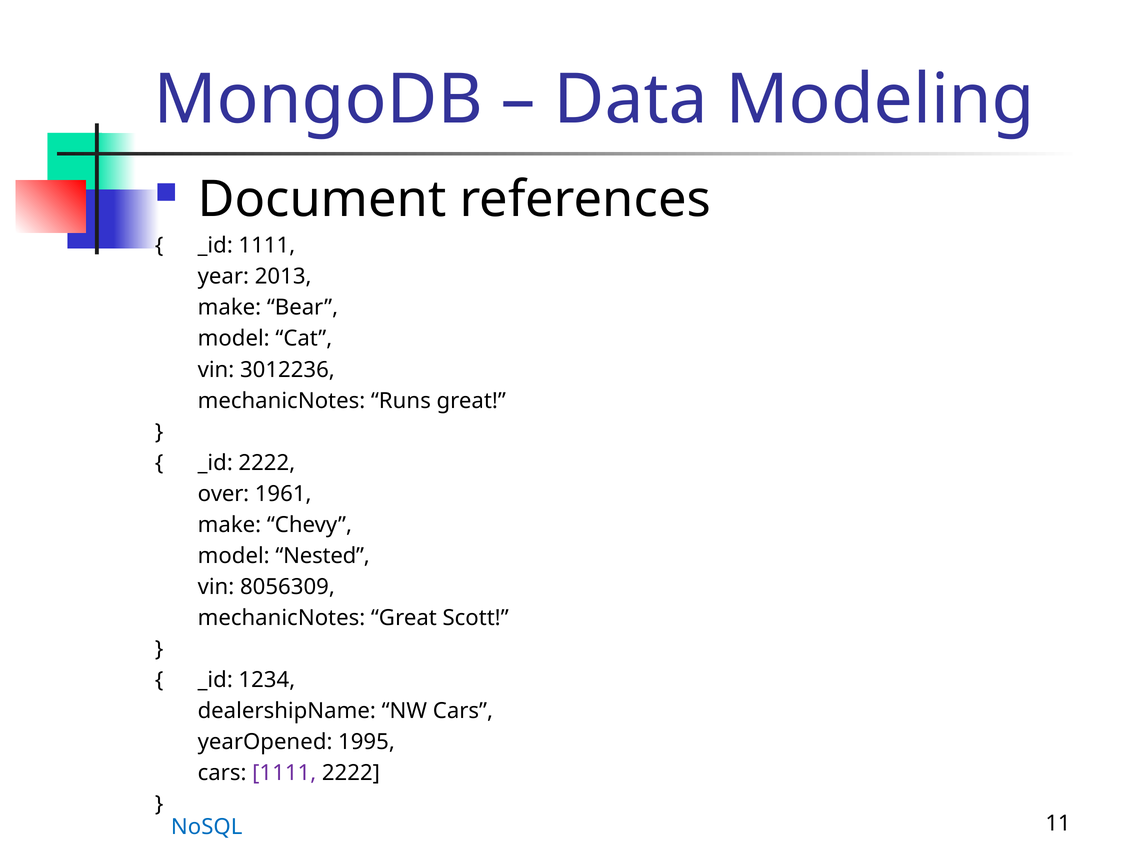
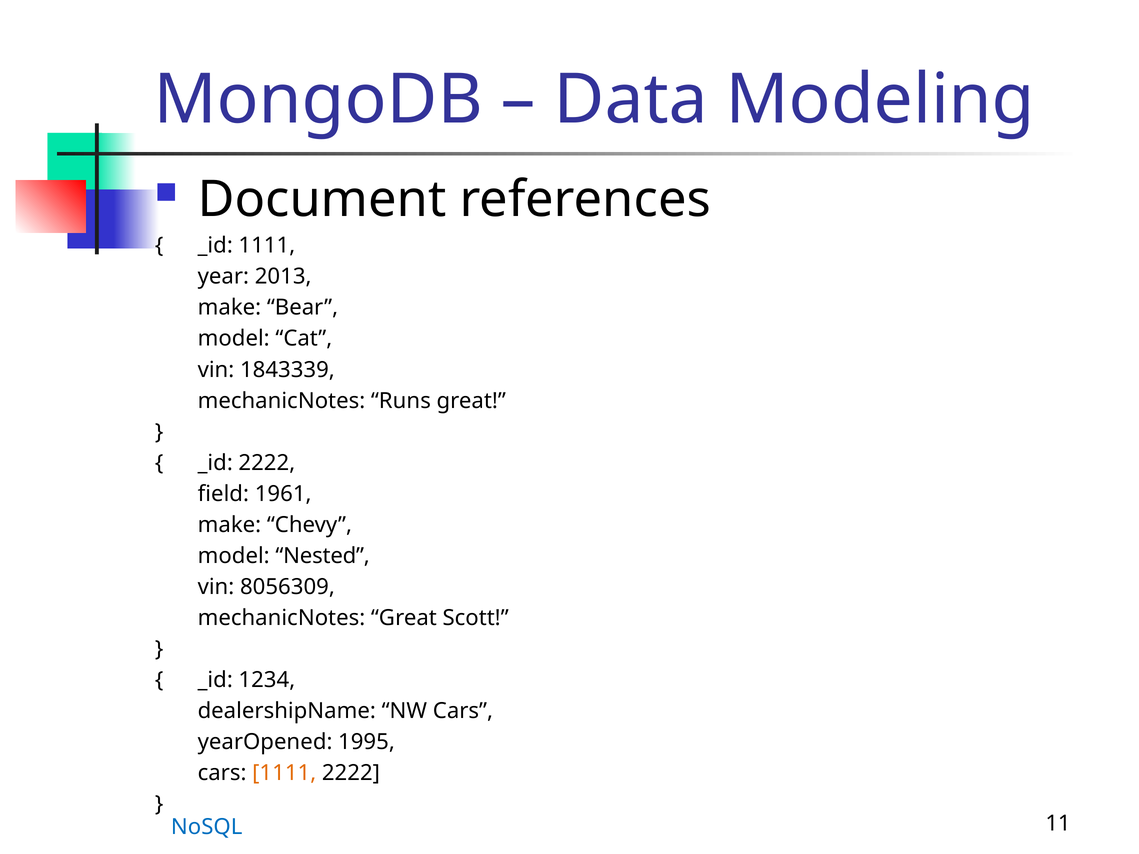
3012236: 3012236 -> 1843339
over: over -> field
1111 at (284, 773) colour: purple -> orange
